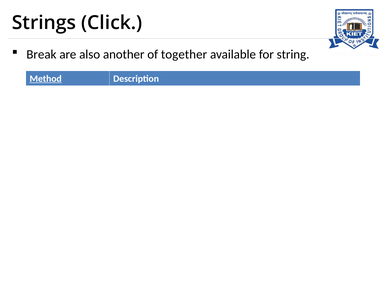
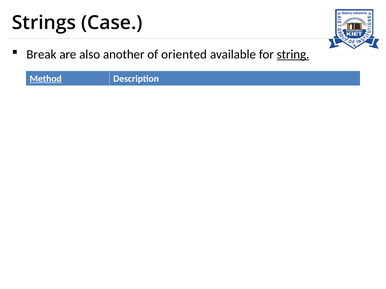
Strings Click: Click -> Case
together: together -> oriented
string at (293, 55) underline: none -> present
